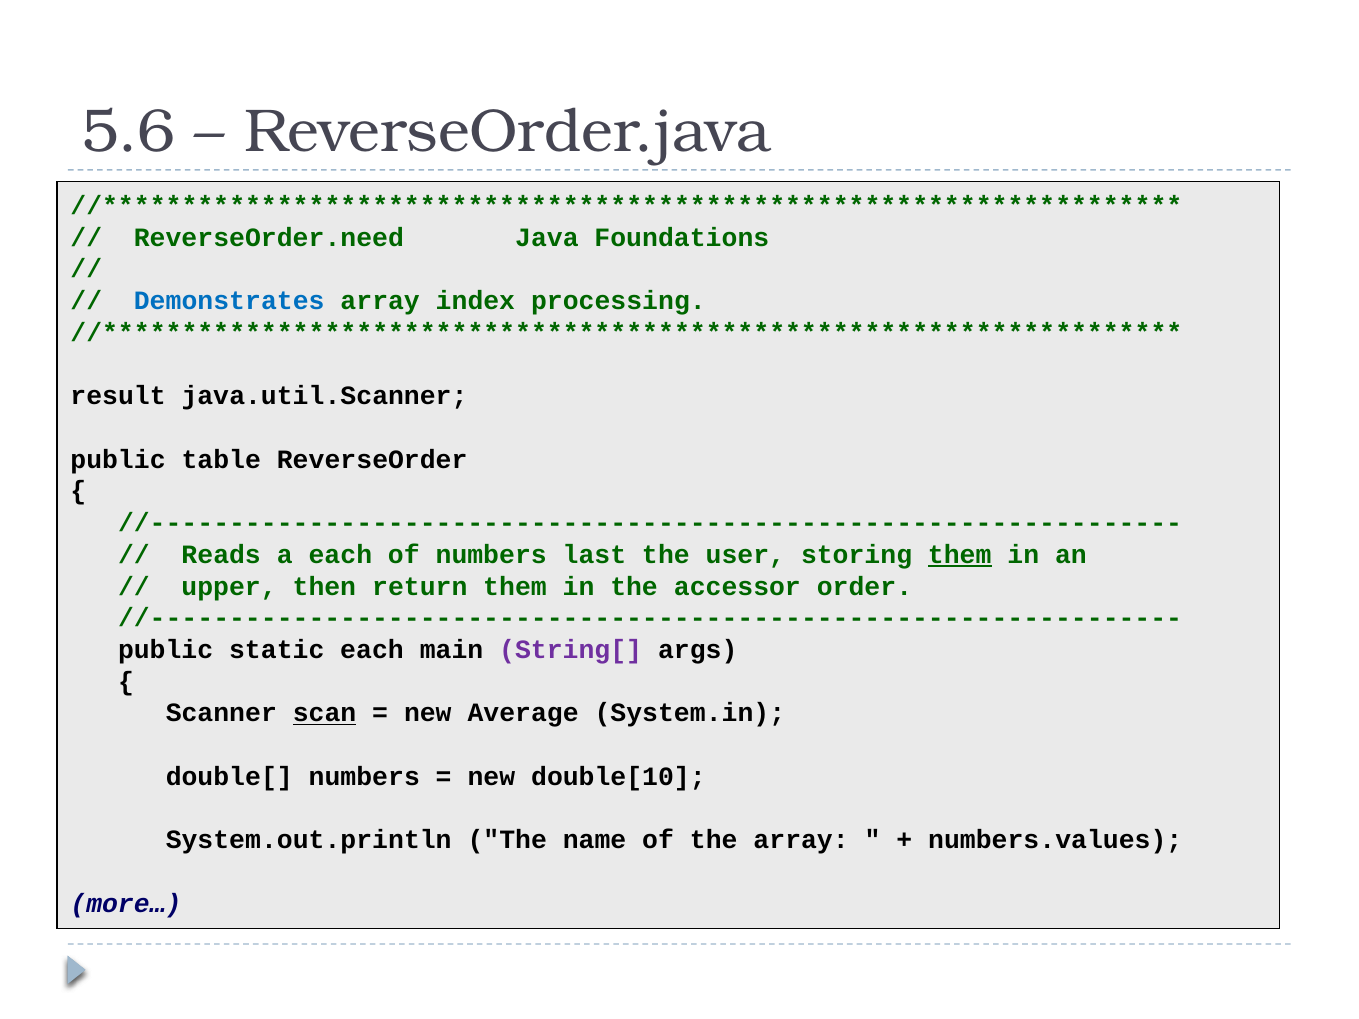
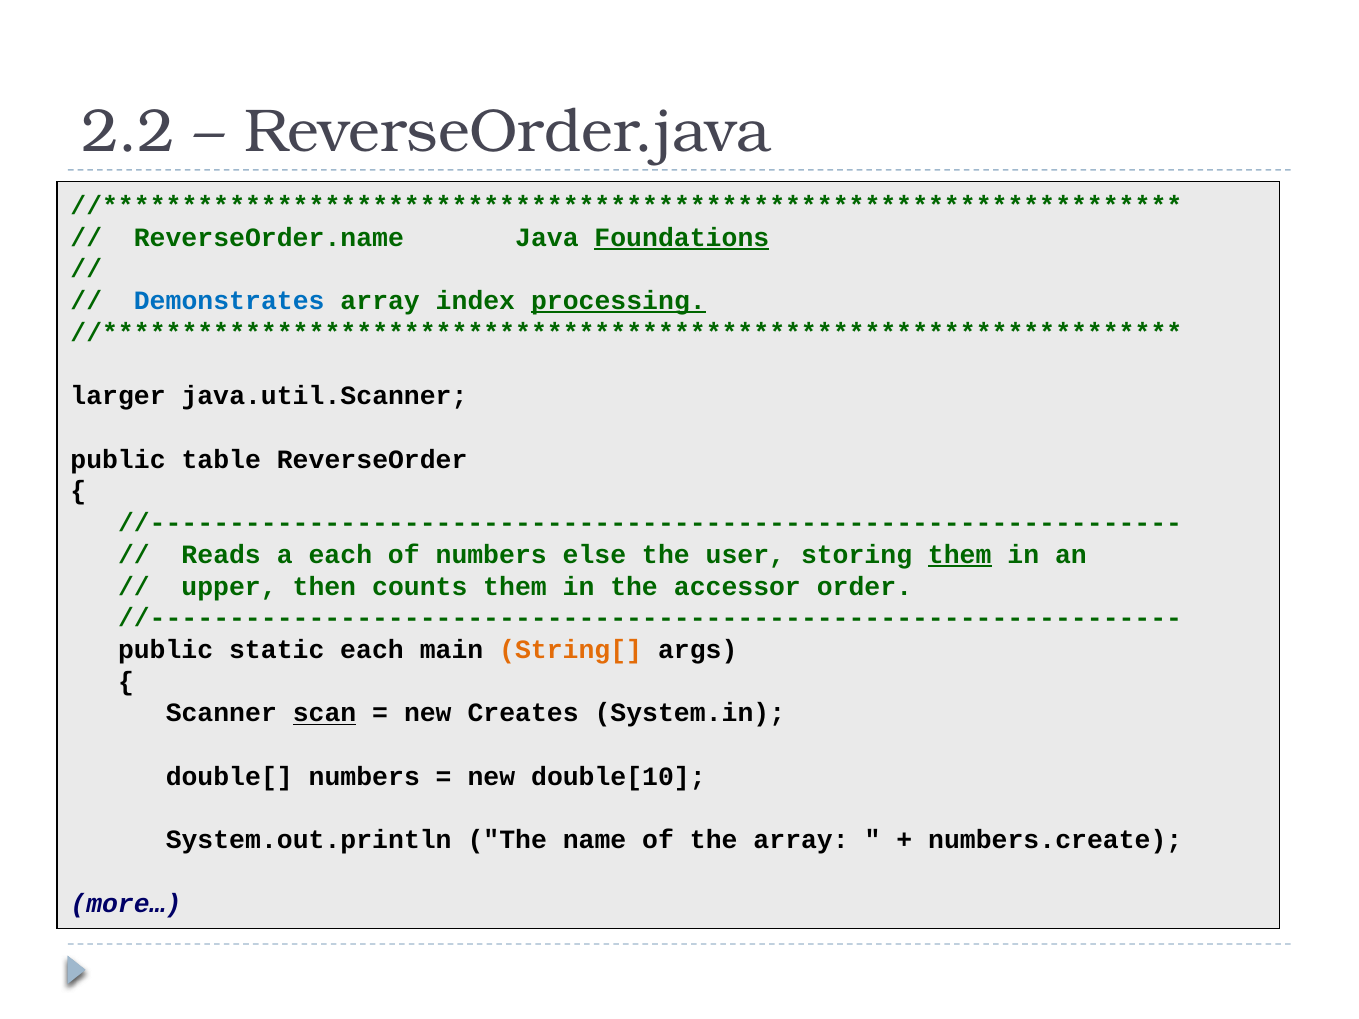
5.6: 5.6 -> 2.2
ReverseOrder.need: ReverseOrder.need -> ReverseOrder.name
Foundations underline: none -> present
processing underline: none -> present
result: result -> larger
last: last -> else
return: return -> counts
String[ colour: purple -> orange
Average: Average -> Creates
numbers.values: numbers.values -> numbers.create
